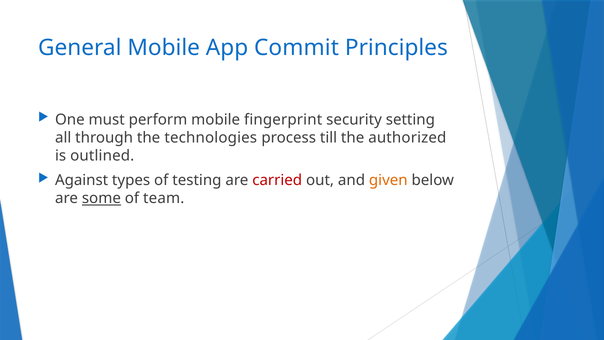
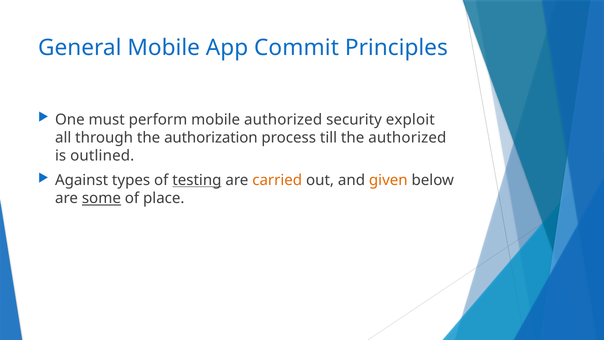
mobile fingerprint: fingerprint -> authorized
setting: setting -> exploit
technologies: technologies -> authorization
testing underline: none -> present
carried colour: red -> orange
team: team -> place
